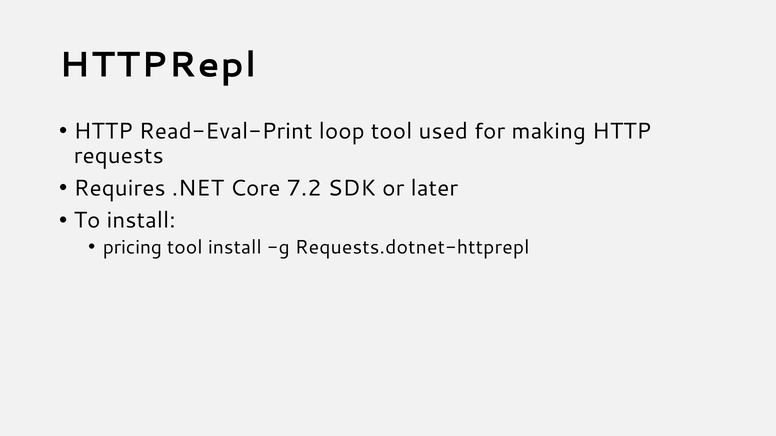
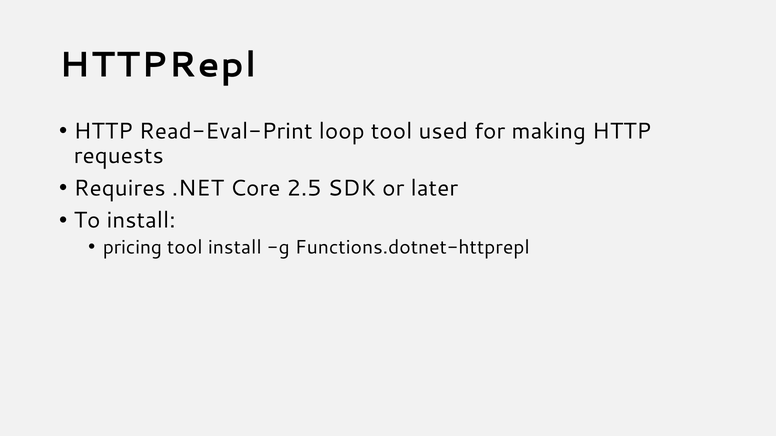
7.2: 7.2 -> 2.5
Requests.dotnet-httprepl: Requests.dotnet-httprepl -> Functions.dotnet-httprepl
